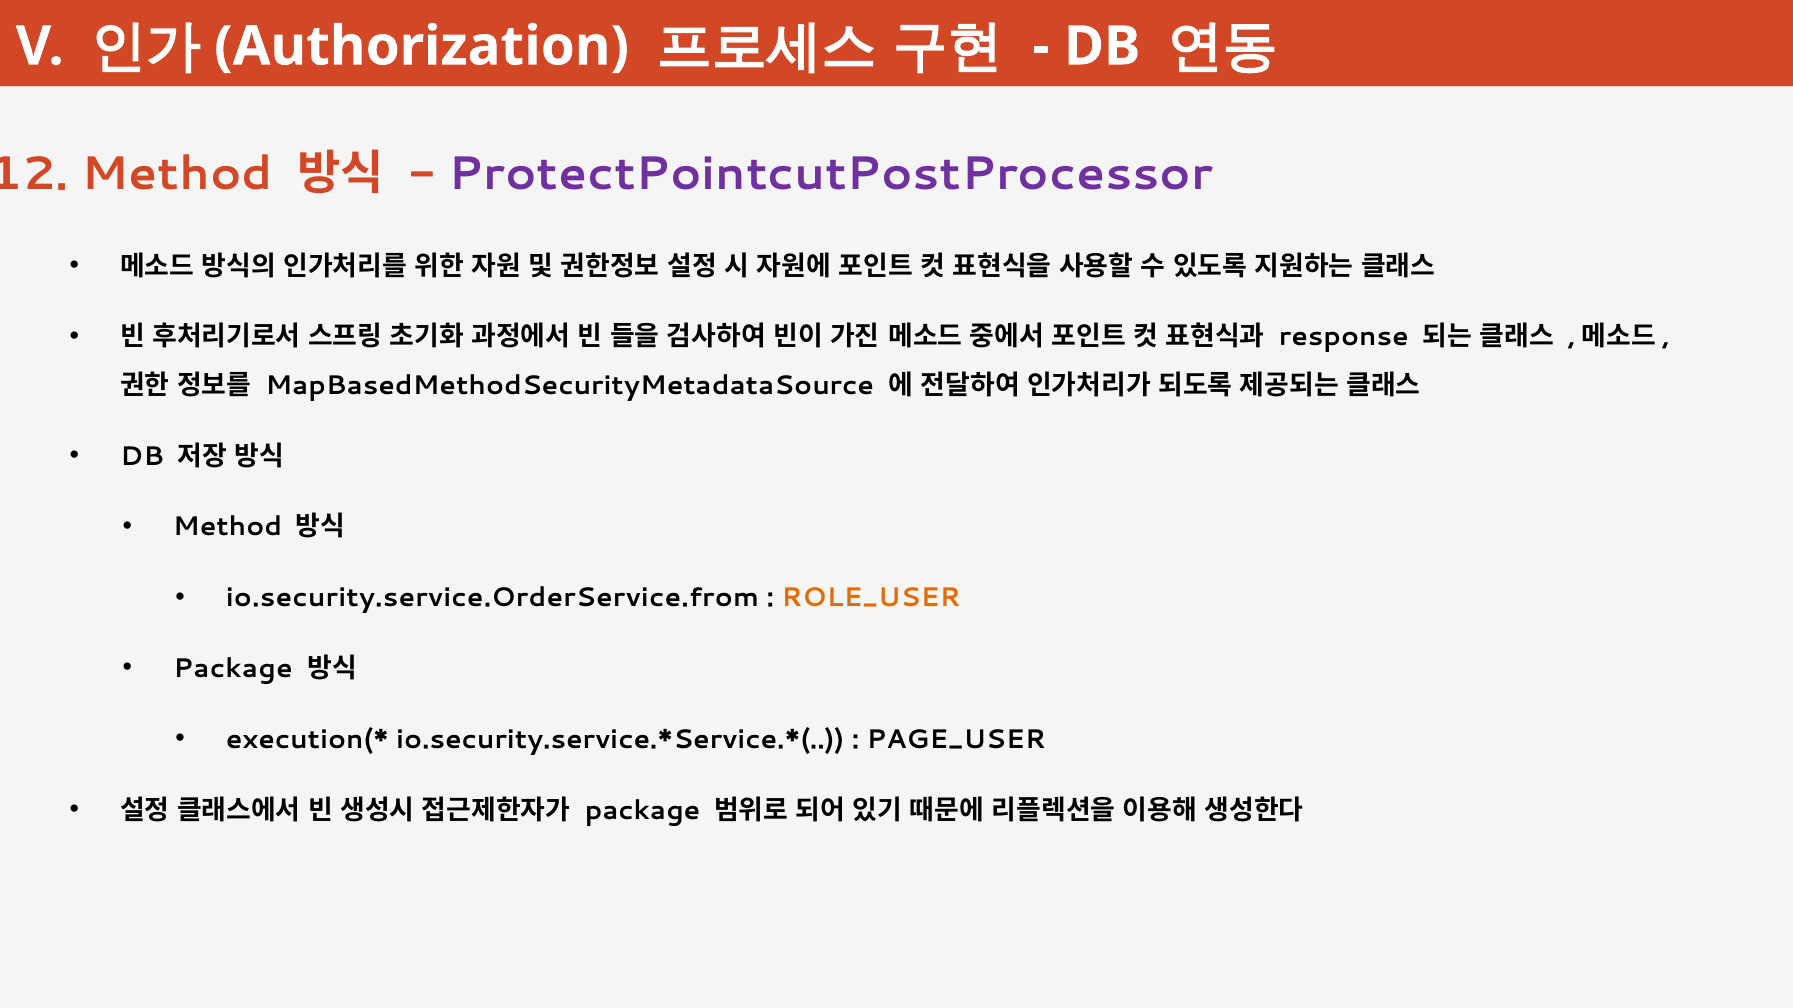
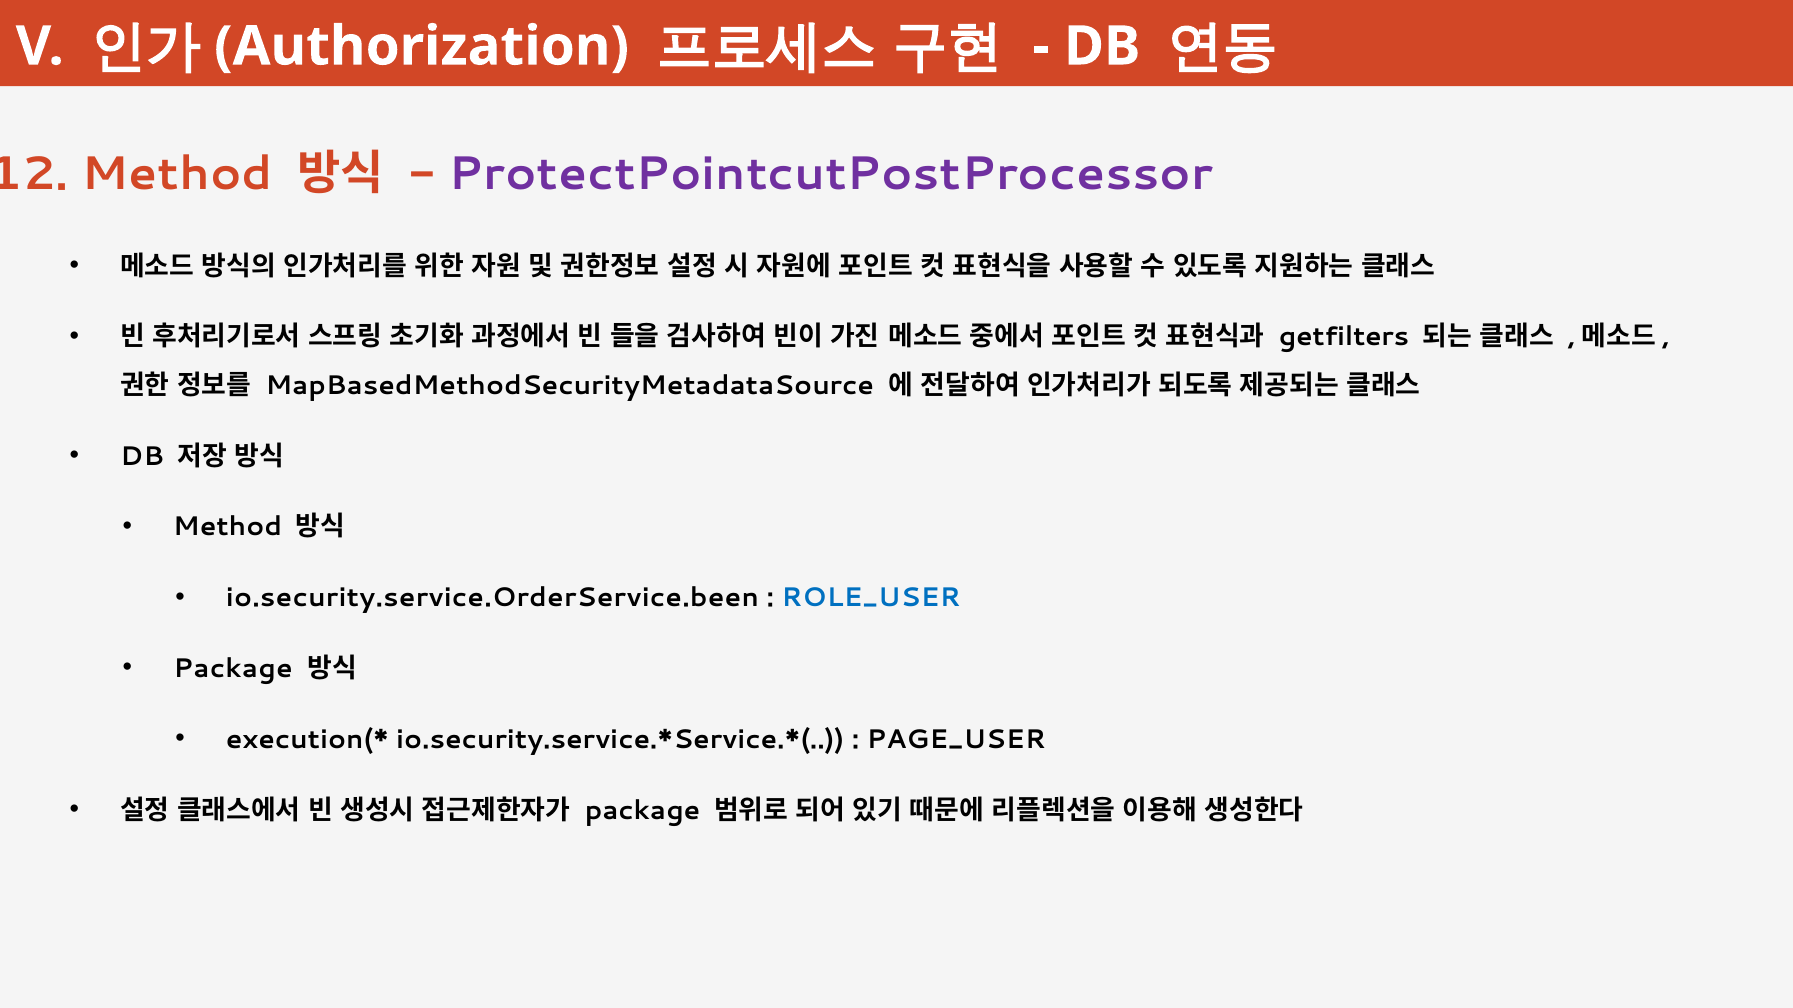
response: response -> getfilters
io.security.service.OrderService.from: io.security.service.OrderService.from -> io.security.service.OrderService.been
ROLE_USER colour: orange -> blue
